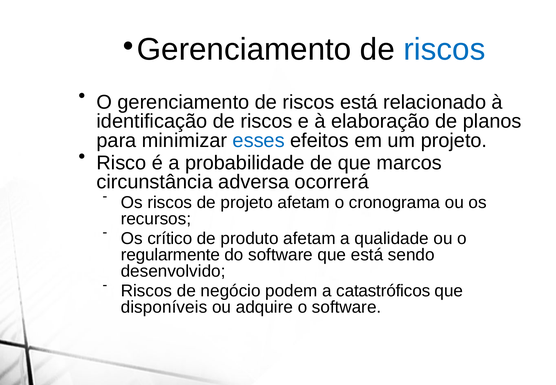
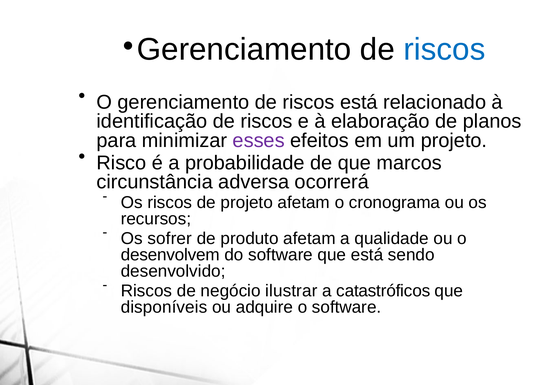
esses colour: blue -> purple
crítico: crítico -> sofrer
regularmente: regularmente -> desenvolvem
podem: podem -> ilustrar
